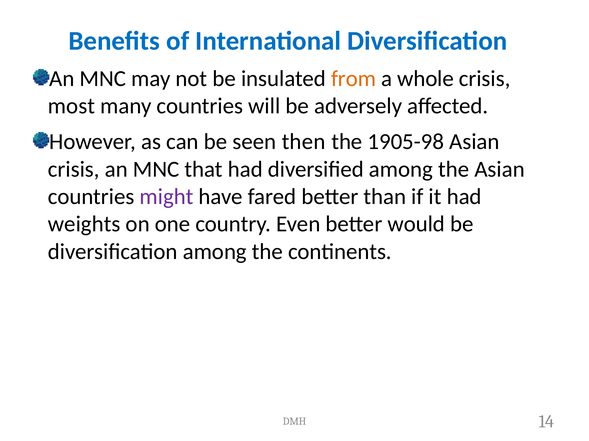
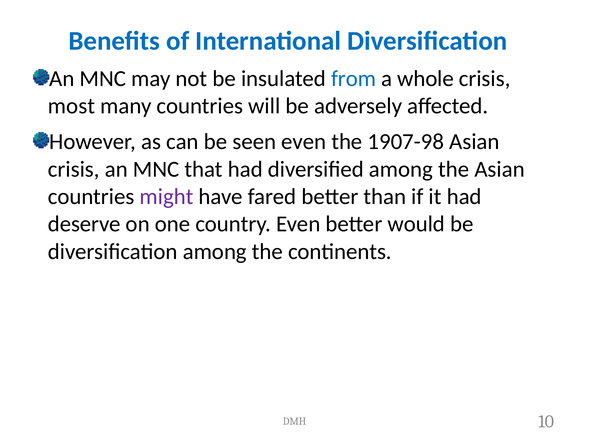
from colour: orange -> blue
seen then: then -> even
1905-98: 1905-98 -> 1907-98
weights: weights -> deserve
14: 14 -> 10
